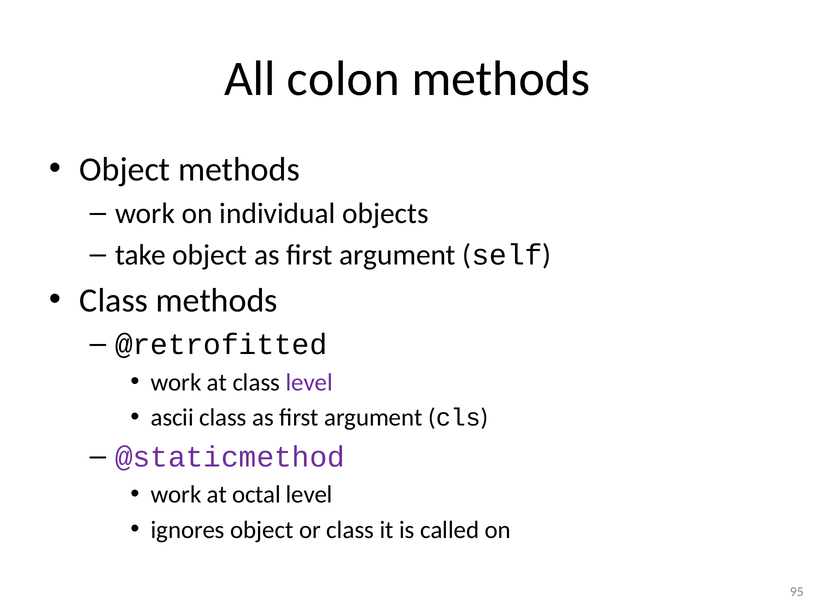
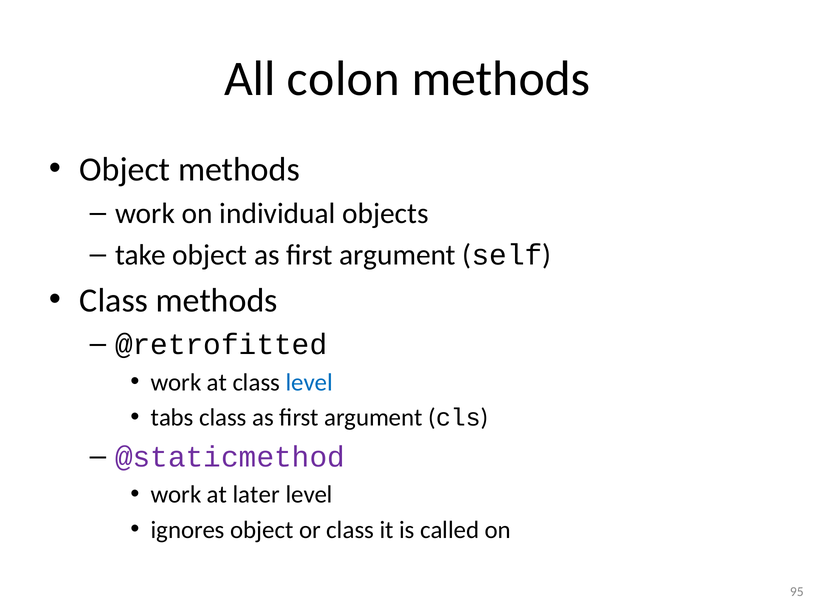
level at (309, 383) colour: purple -> blue
ascii: ascii -> tabs
octal: octal -> later
